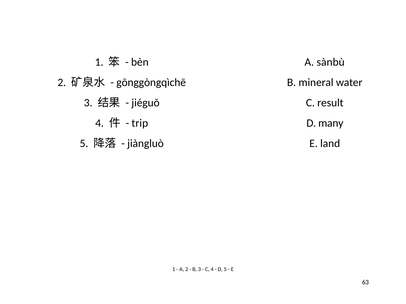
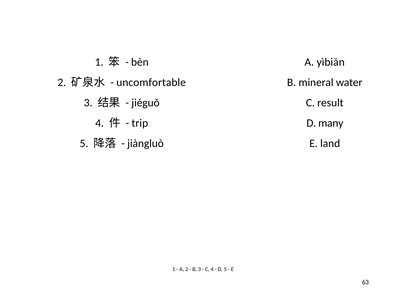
sànbù: sànbù -> yìbiān
gōnggòngqìchē: gōnggòngqìchē -> uncomfortable
